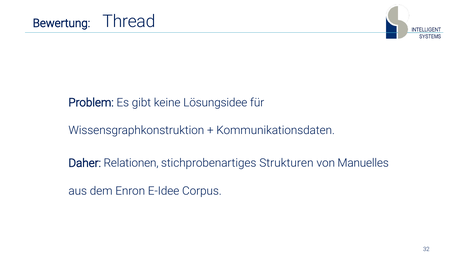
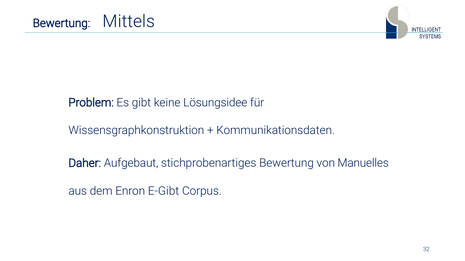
Thread: Thread -> Mittels
Relationen: Relationen -> Aufgebaut
stichprobenartiges Strukturen: Strukturen -> Bewertung
E-Idee: E-Idee -> E-Gibt
